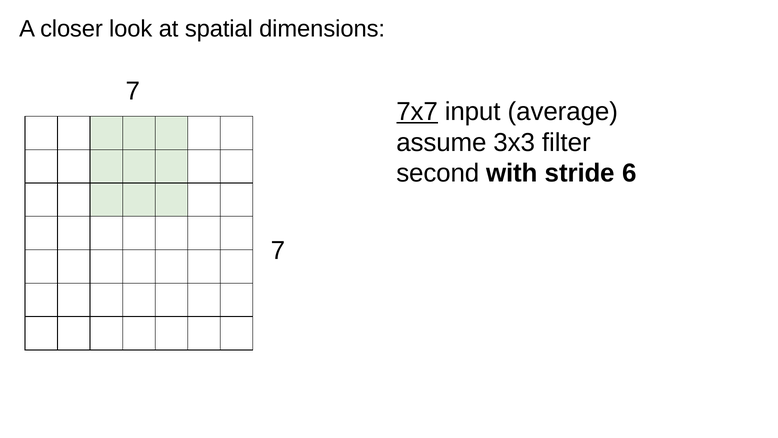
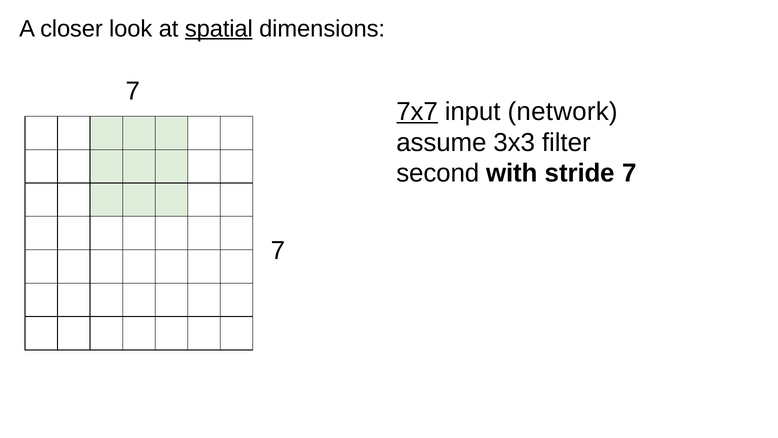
spatial underline: none -> present
average: average -> network
stride 6: 6 -> 7
